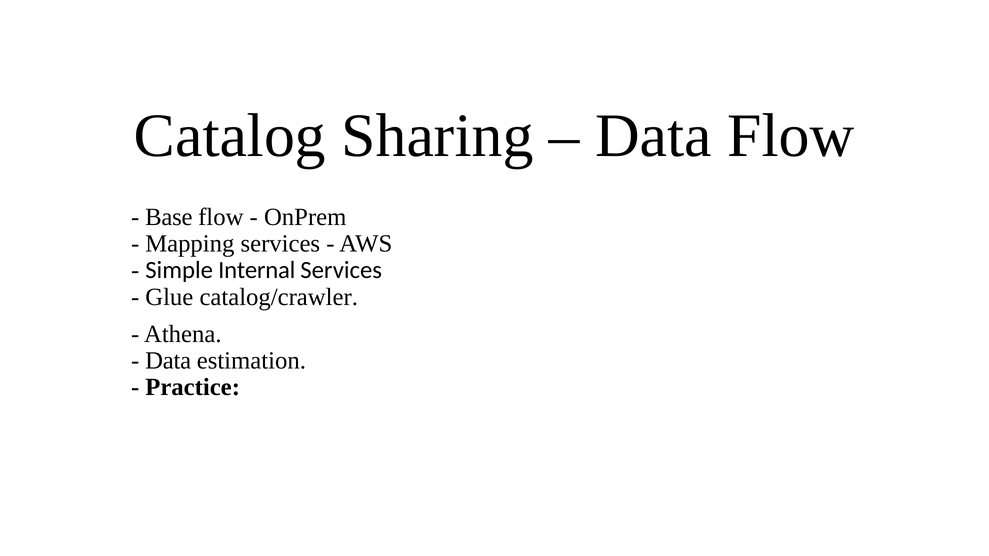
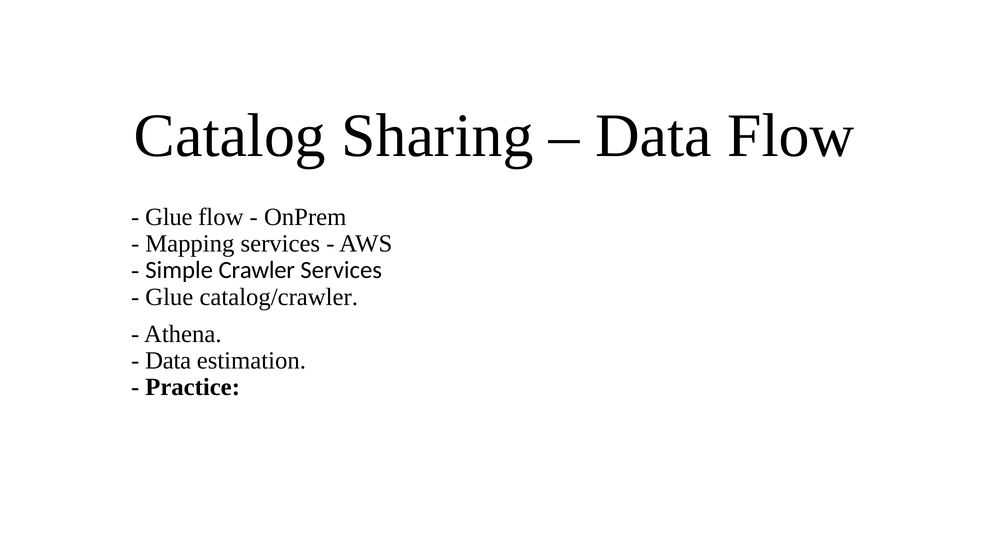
Base at (169, 217): Base -> Glue
Internal: Internal -> Crawler
